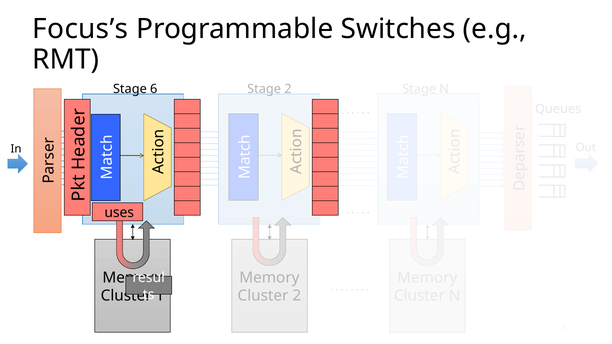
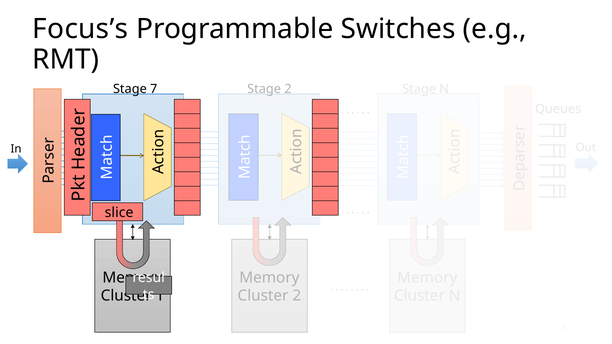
6: 6 -> 7
uses: uses -> slice
